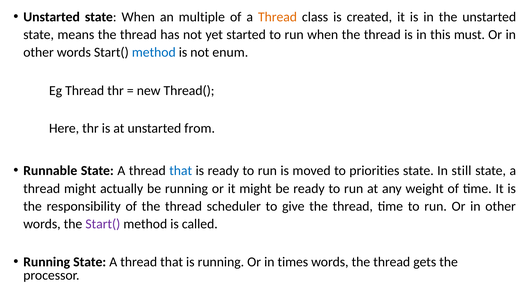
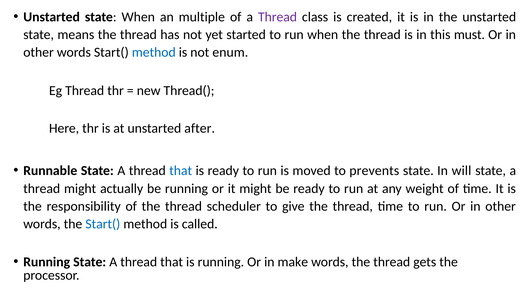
Thread at (278, 17) colour: orange -> purple
from: from -> after
priorities: priorities -> prevents
still: still -> will
Start( at (103, 224) colour: purple -> blue
times: times -> make
